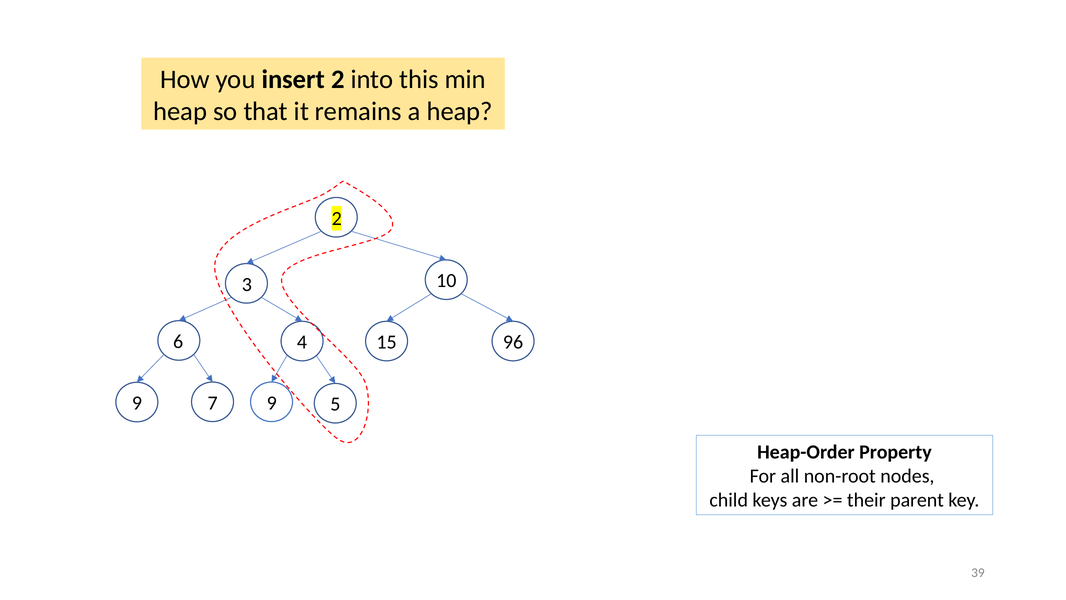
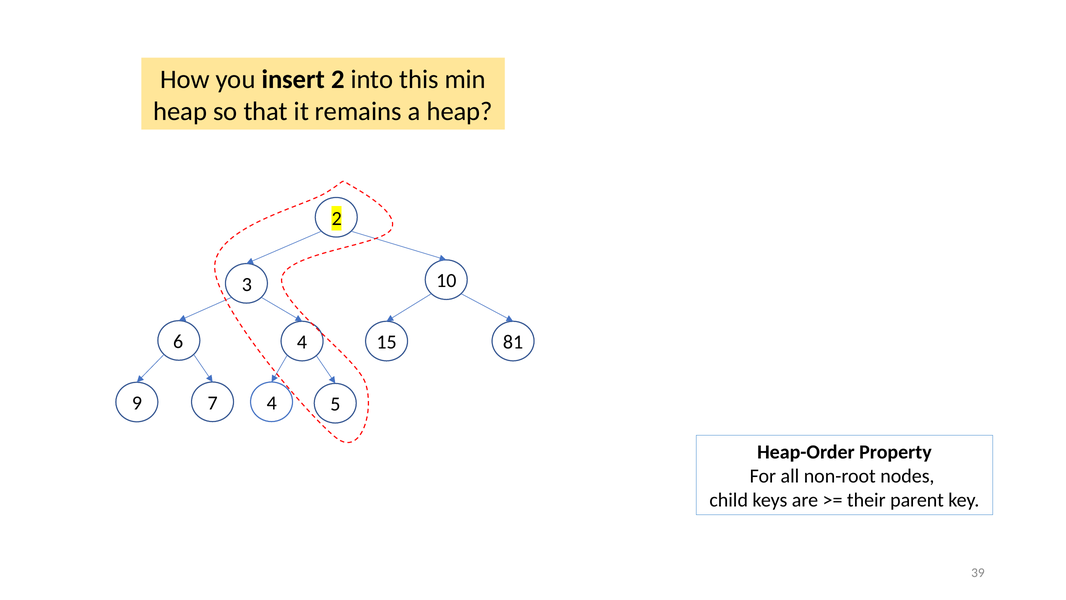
96: 96 -> 81
7 9: 9 -> 4
